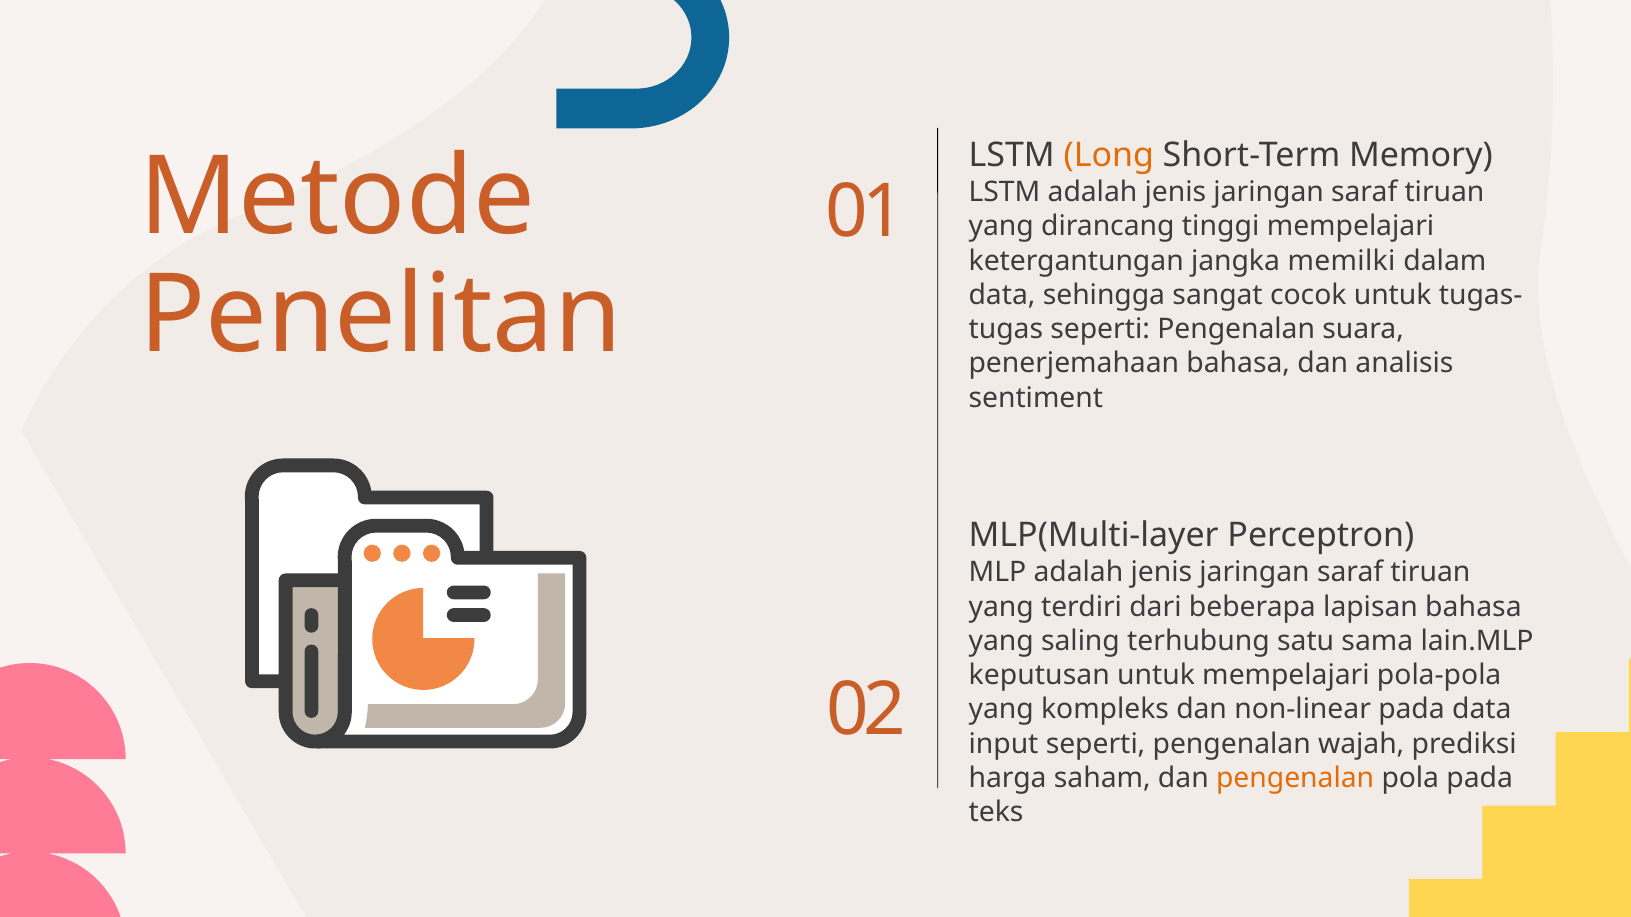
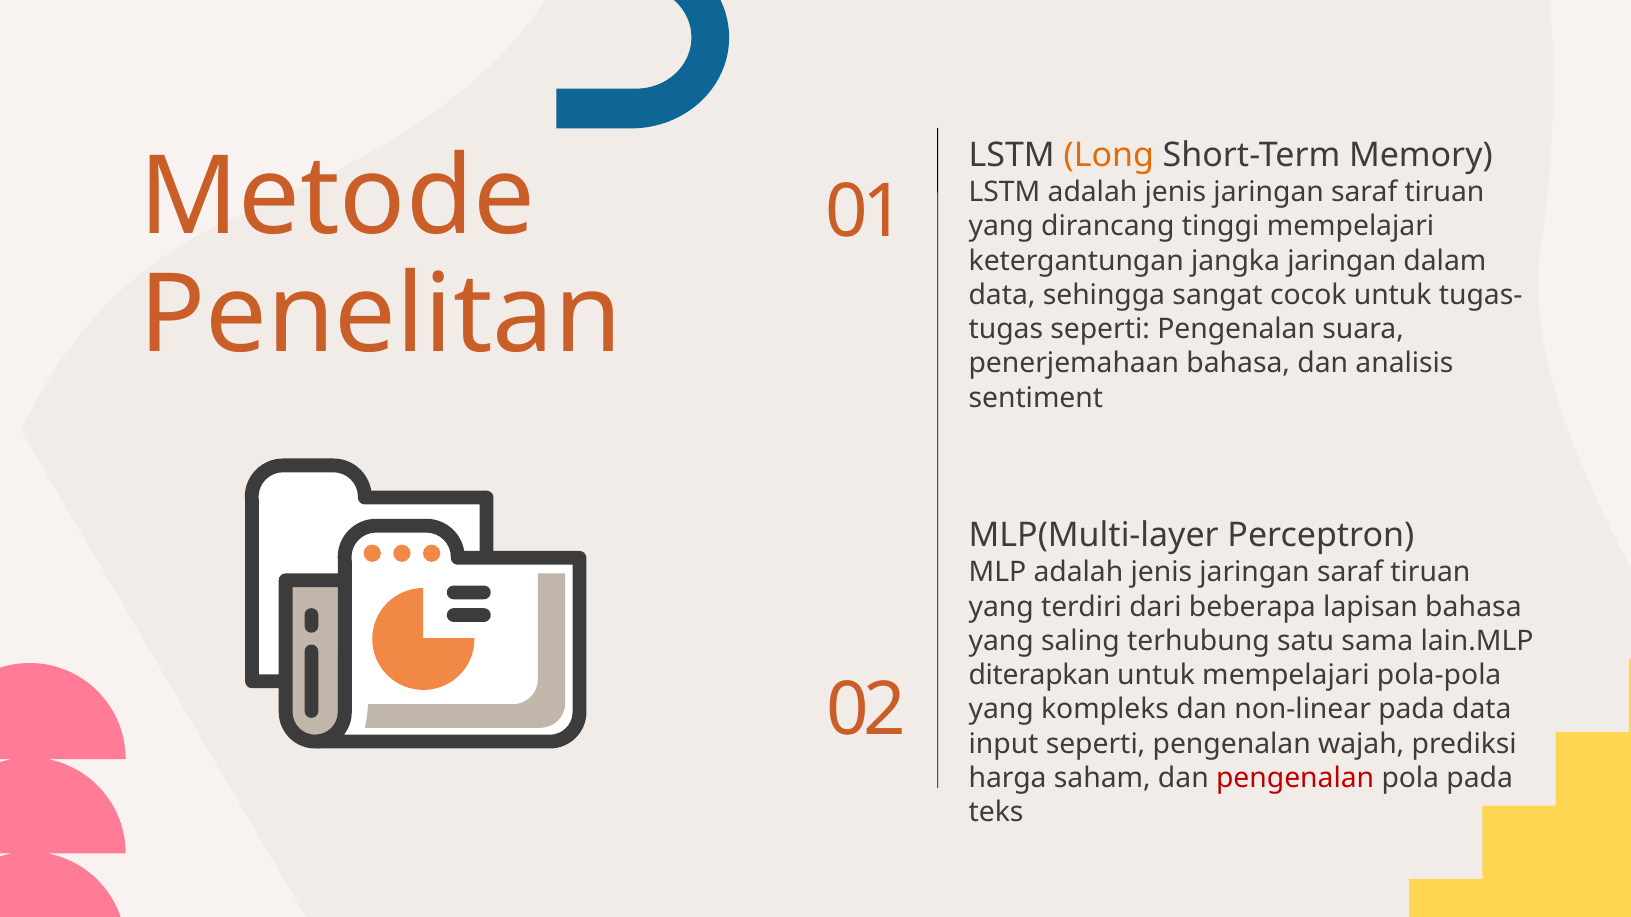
jangka memilki: memilki -> jaringan
keputusan: keputusan -> diterapkan
pengenalan at (1295, 778) colour: orange -> red
